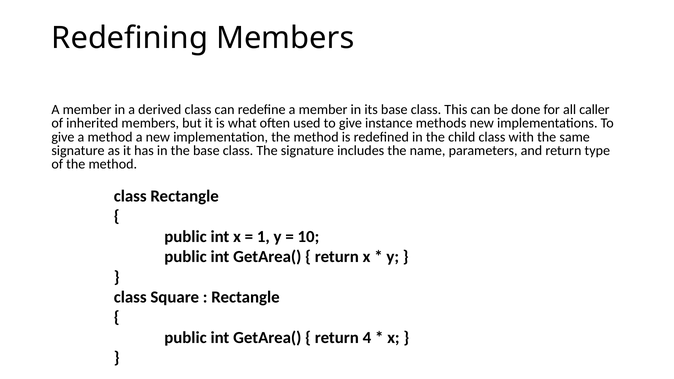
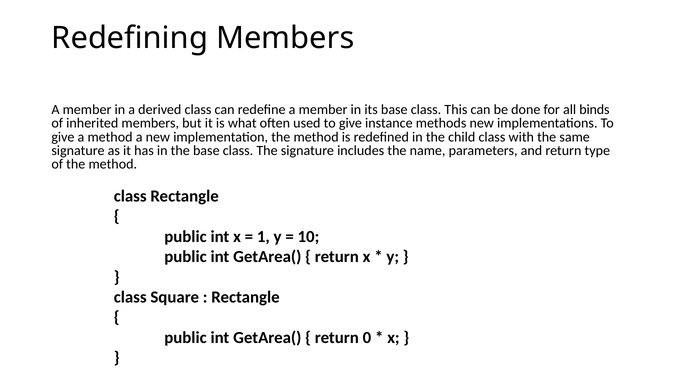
caller: caller -> binds
4: 4 -> 0
